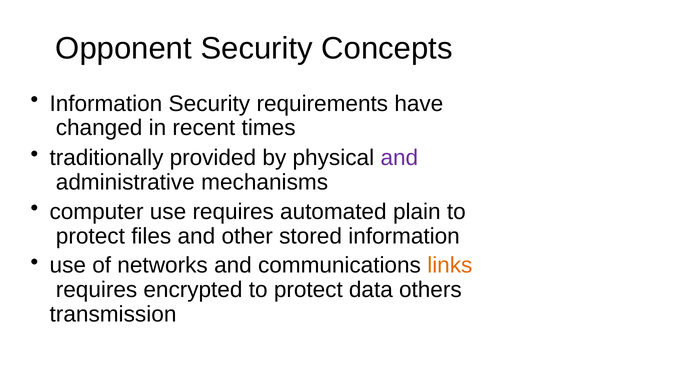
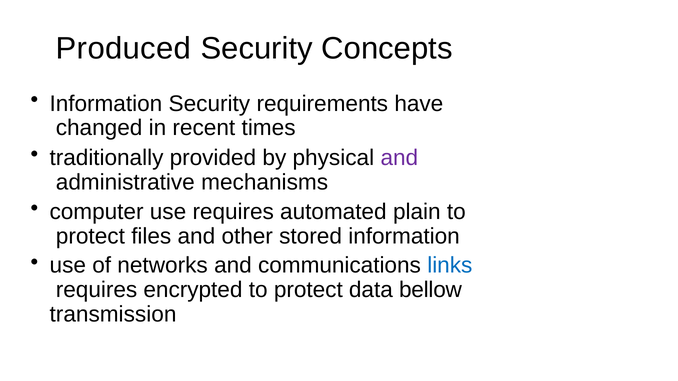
Opponent: Opponent -> Produced
links colour: orange -> blue
others: others -> bellow
